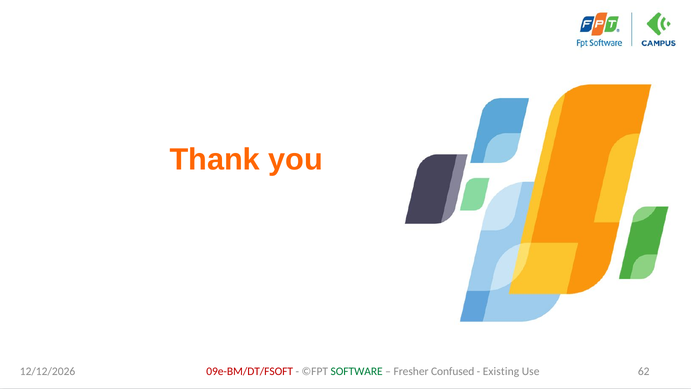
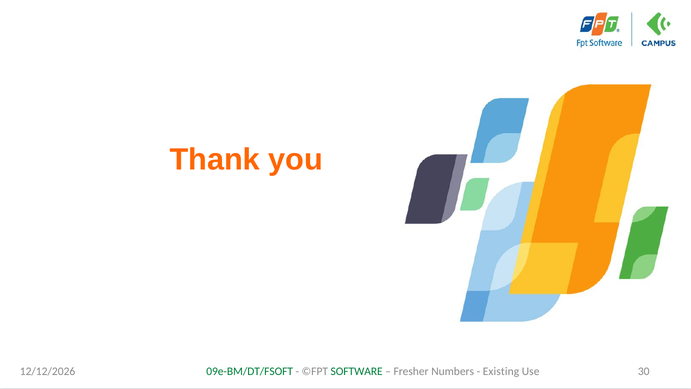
09e-BM/DT/FSOFT colour: red -> green
Confused: Confused -> Numbers
62: 62 -> 30
